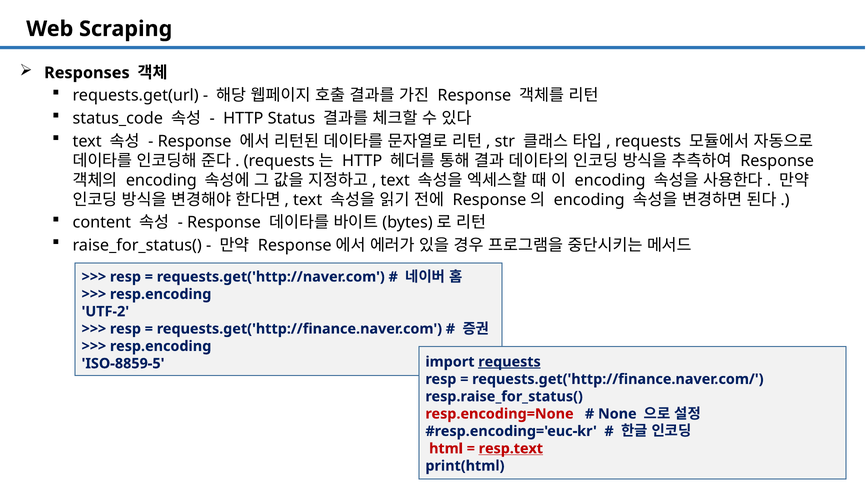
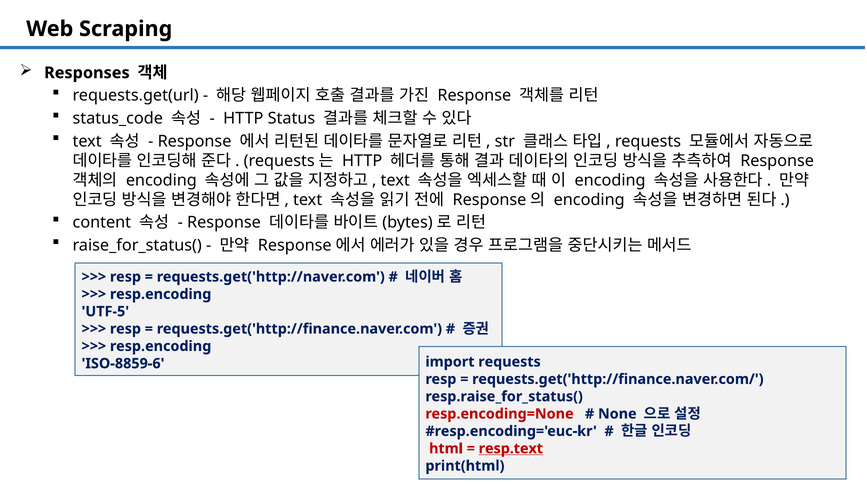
UTF-2: UTF-2 -> UTF-5
ISO-8859-5: ISO-8859-5 -> ISO-8859-6
requests at (509, 362) underline: present -> none
